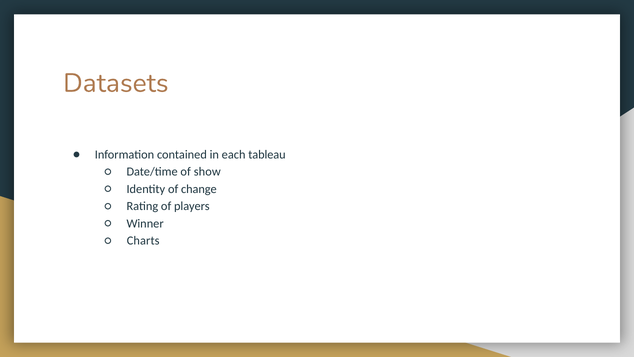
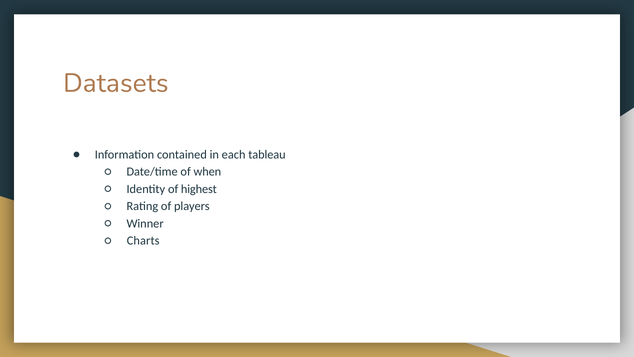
show: show -> when
change: change -> highest
